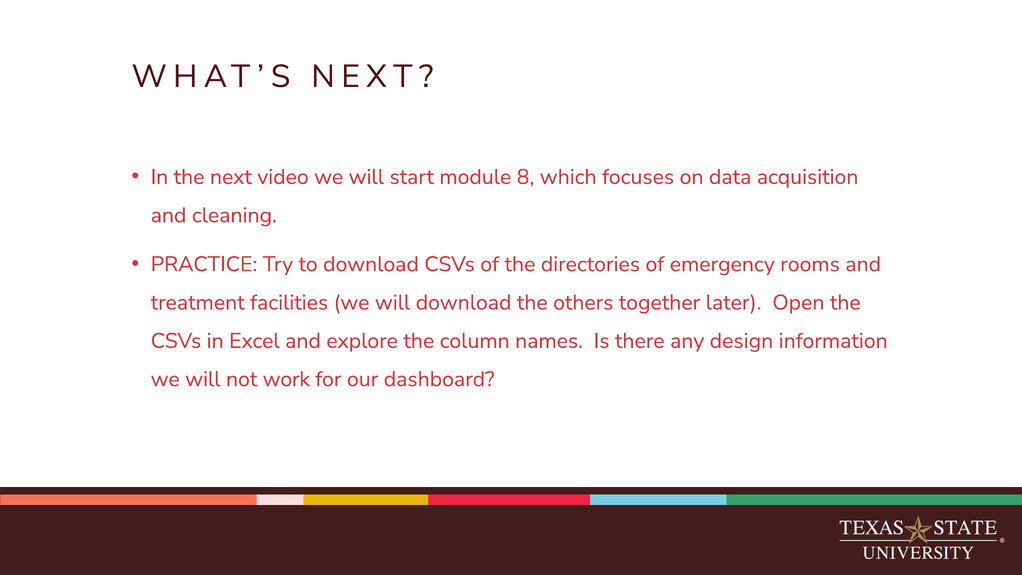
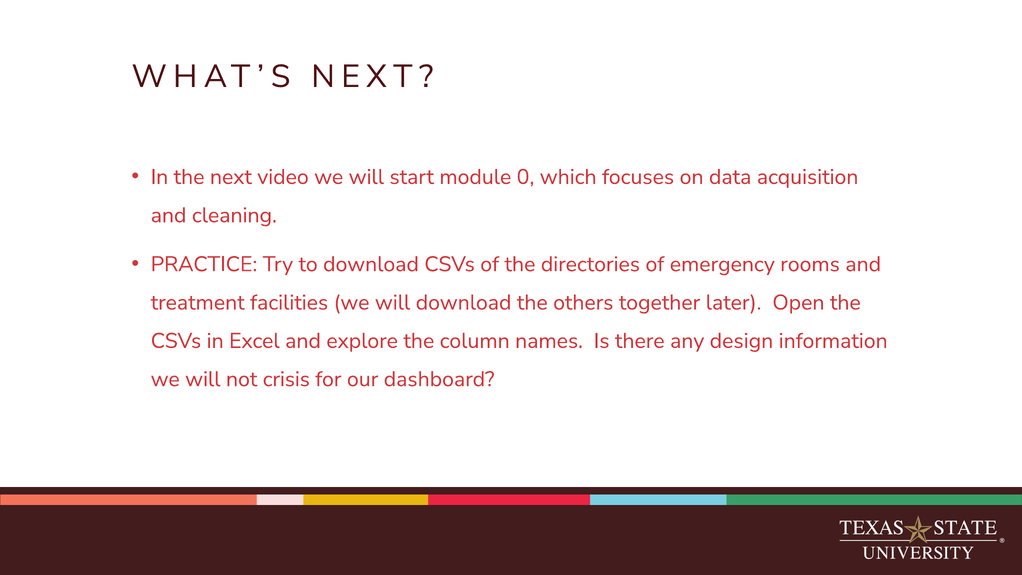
8: 8 -> 0
work: work -> crisis
